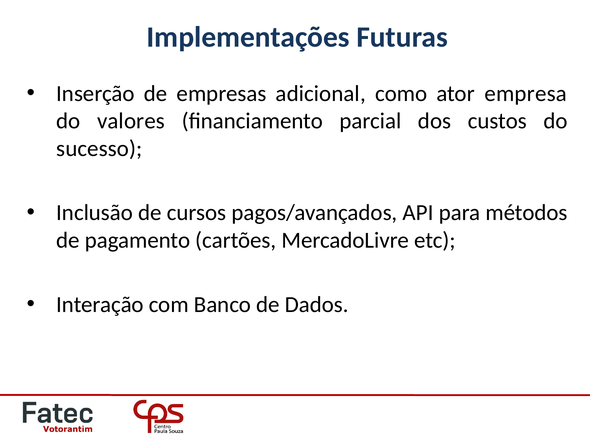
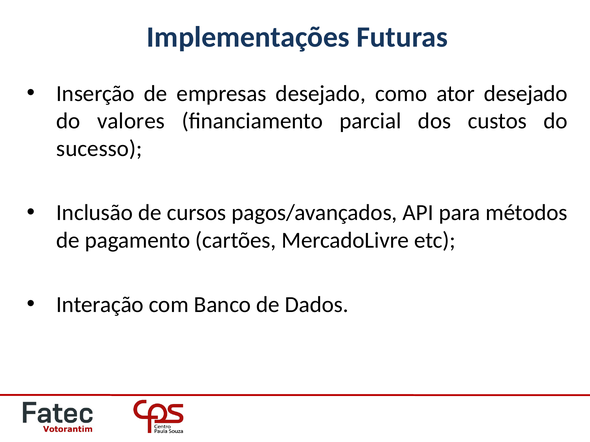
empresas adicional: adicional -> desejado
ator empresa: empresa -> desejado
